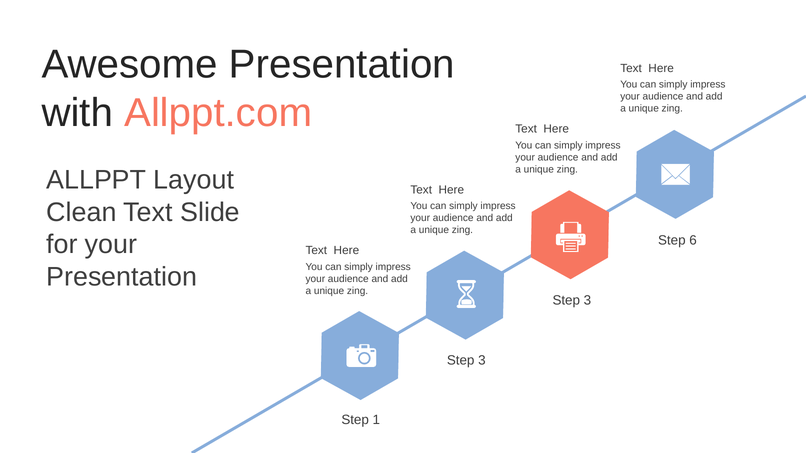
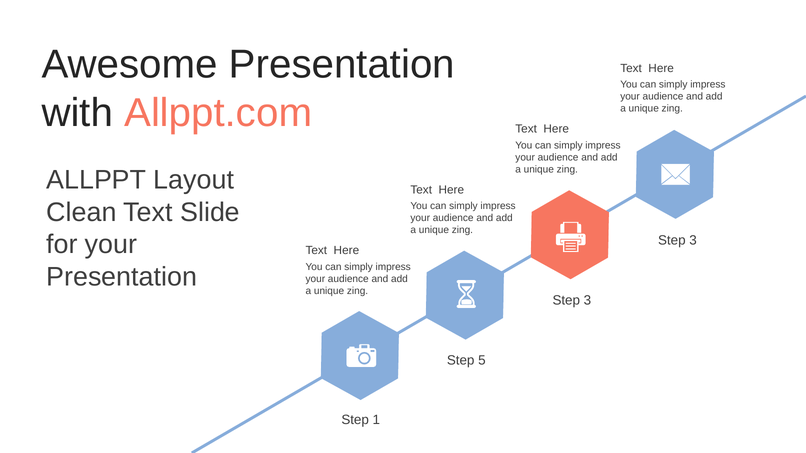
6 at (693, 241): 6 -> 3
3 at (482, 360): 3 -> 5
